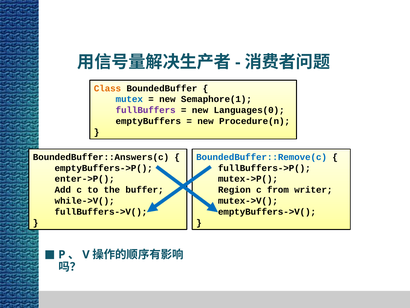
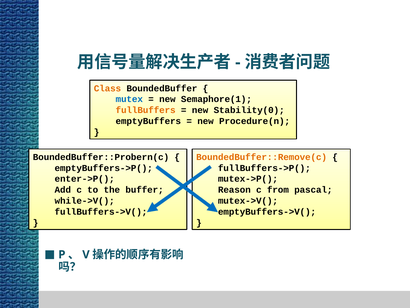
fullBuffers colour: purple -> orange
Languages(0: Languages(0 -> Stability(0
BoundedBuffer::Answers(c: BoundedBuffer::Answers(c -> BoundedBuffer::Probern(c
BoundedBuffer::Remove(c colour: blue -> orange
Region: Region -> Reason
writer: writer -> pascal
